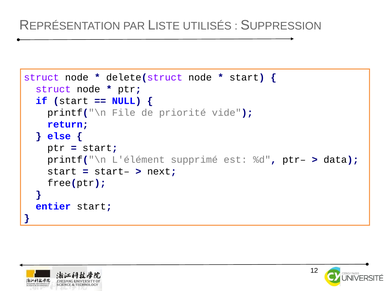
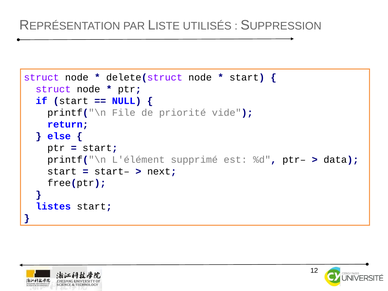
entier: entier -> listes
